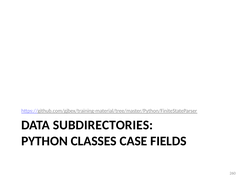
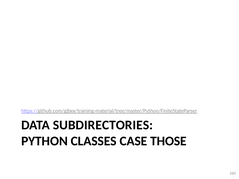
FIELDS: FIELDS -> THOSE
